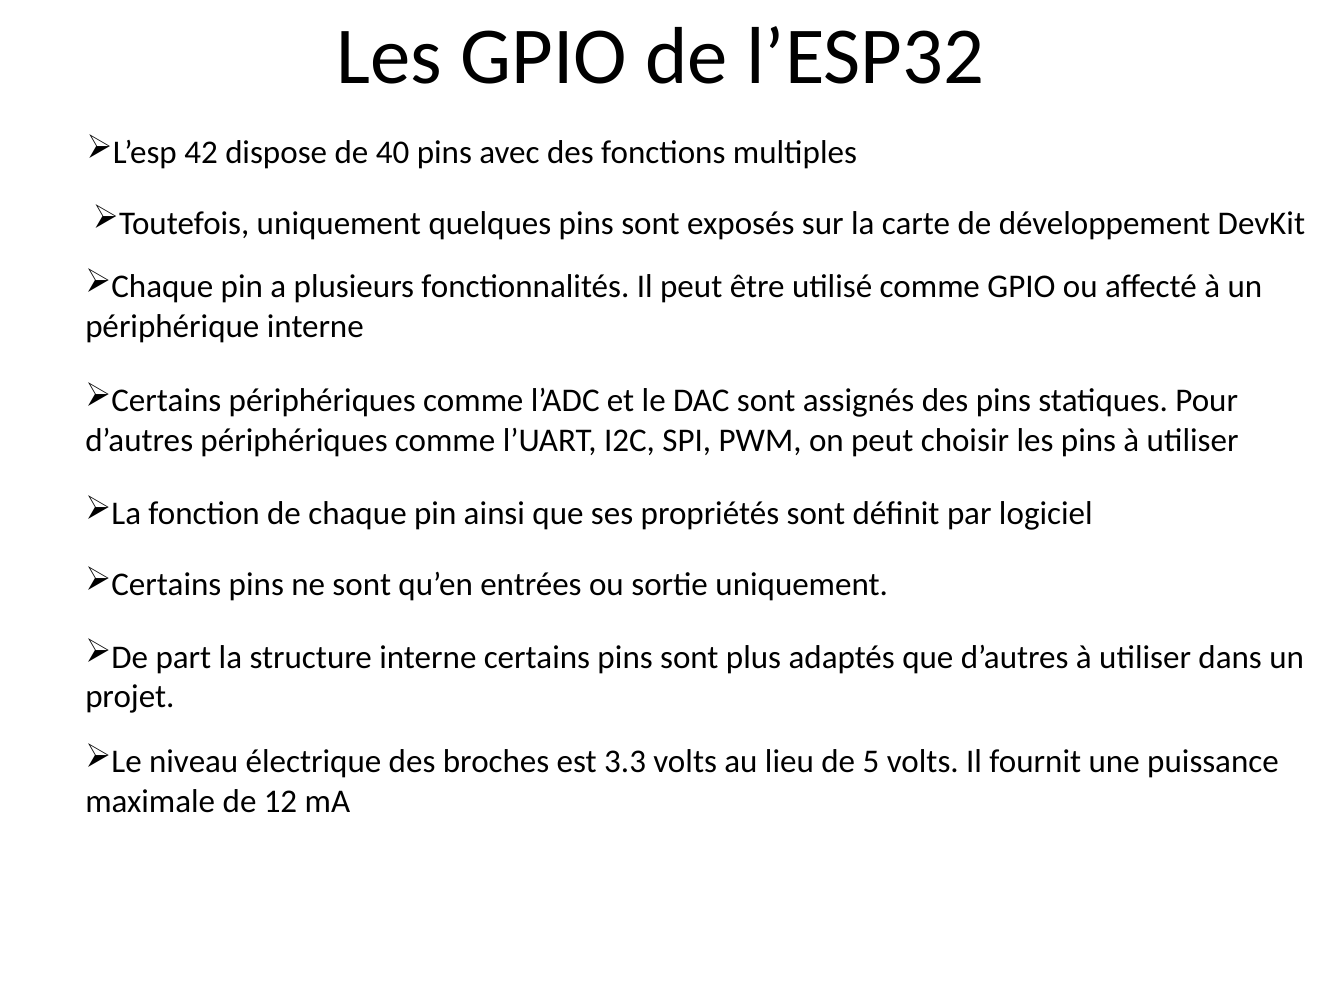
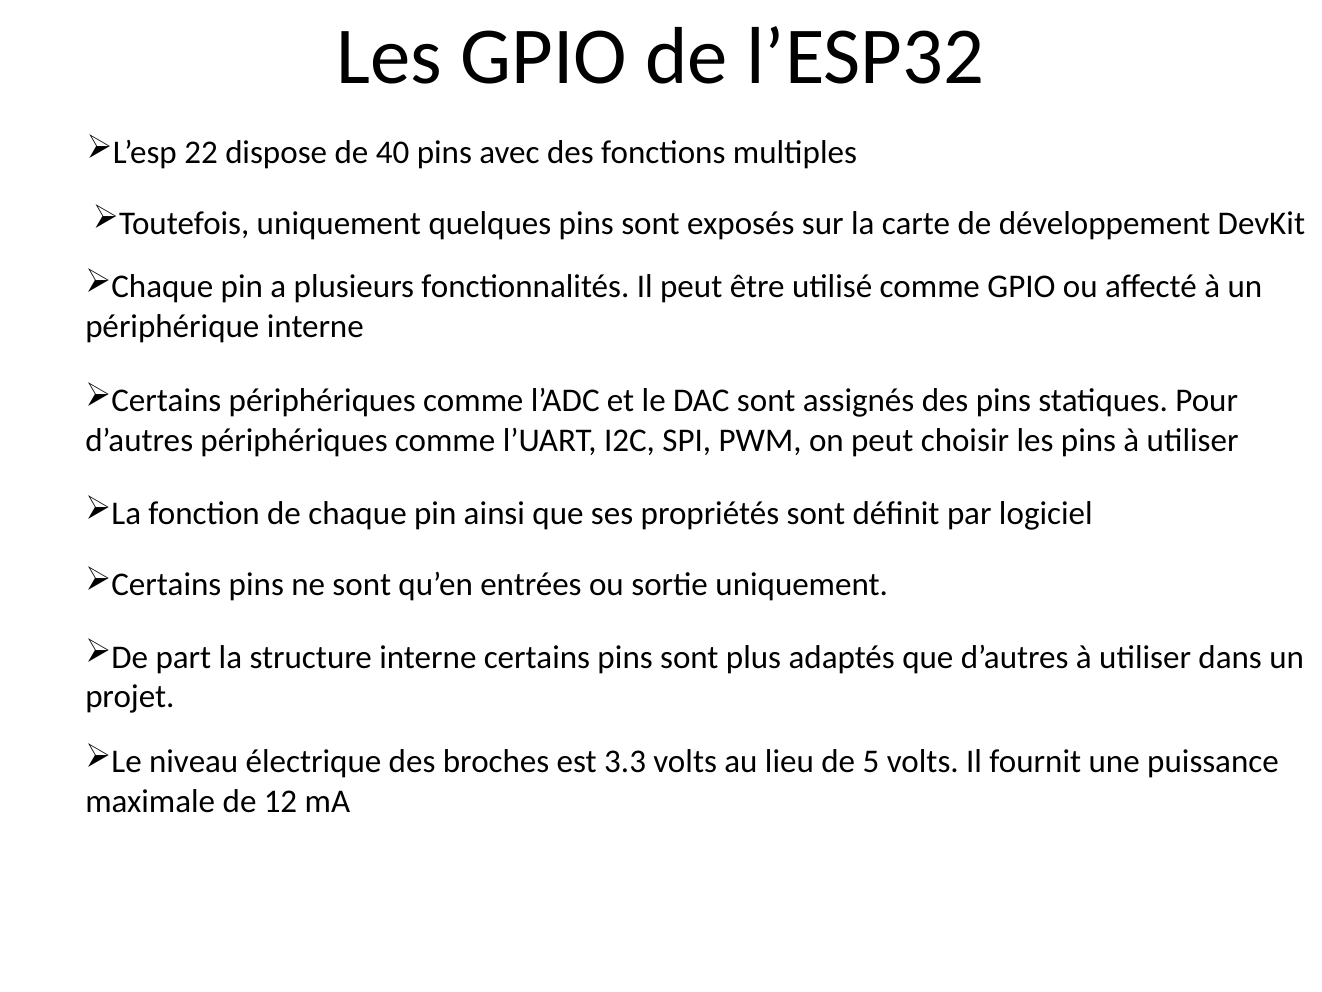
42: 42 -> 22
